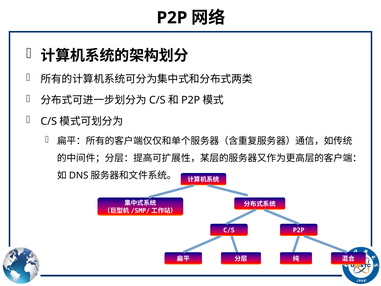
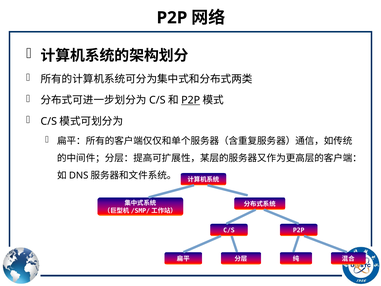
P2P at (191, 100) underline: none -> present
